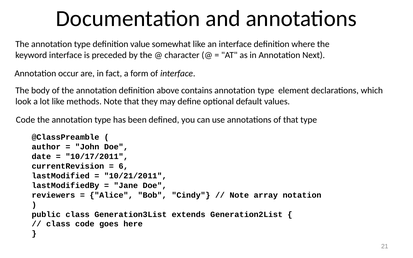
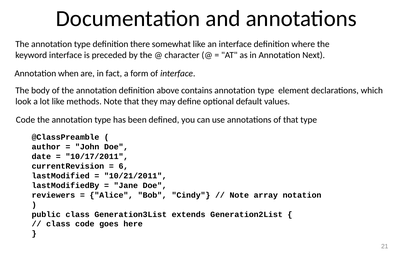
value: value -> there
occur: occur -> when
